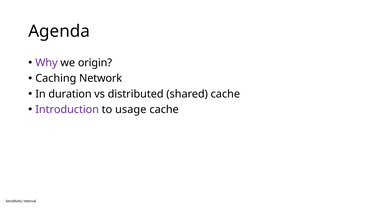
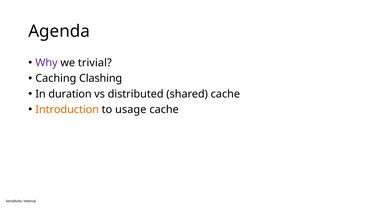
origin: origin -> trivial
Network: Network -> Clashing
Introduction colour: purple -> orange
